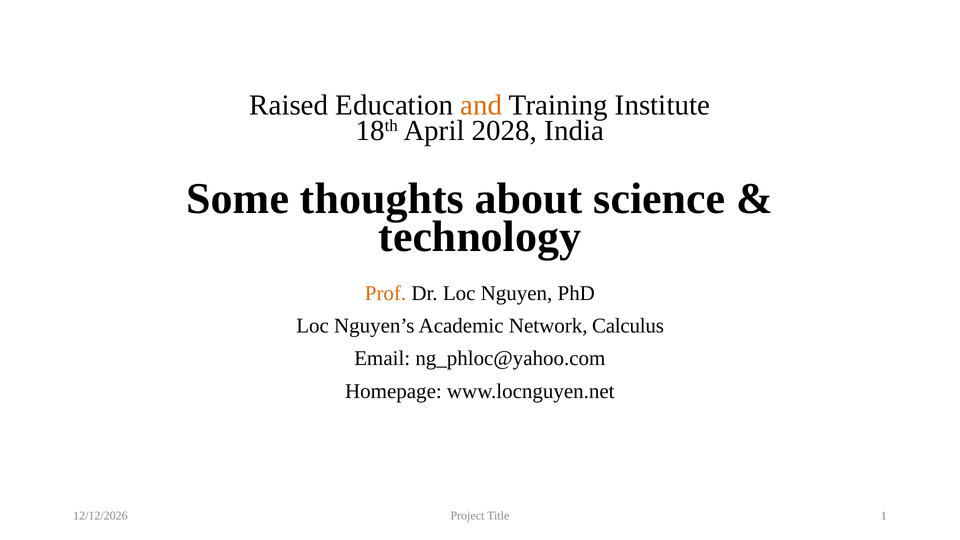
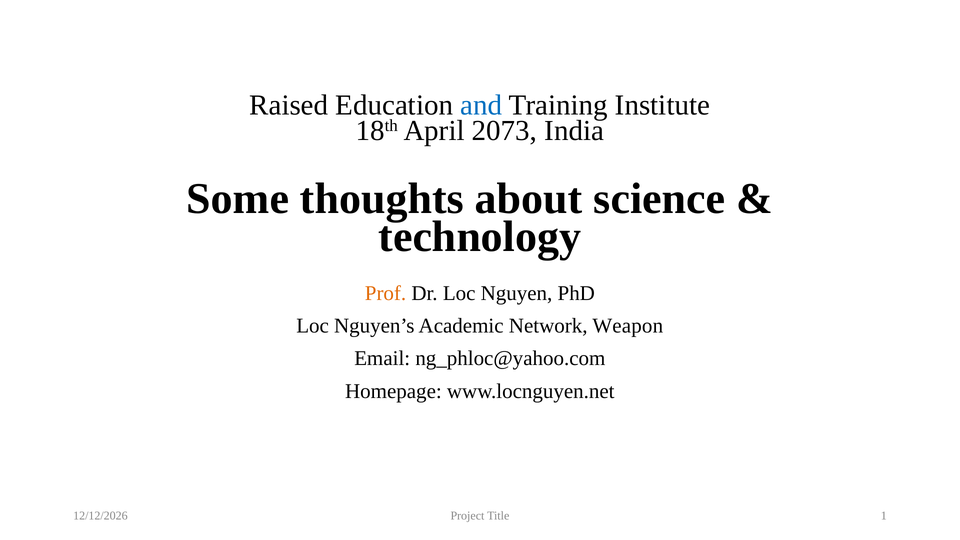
and colour: orange -> blue
2028: 2028 -> 2073
Calculus: Calculus -> Weapon
